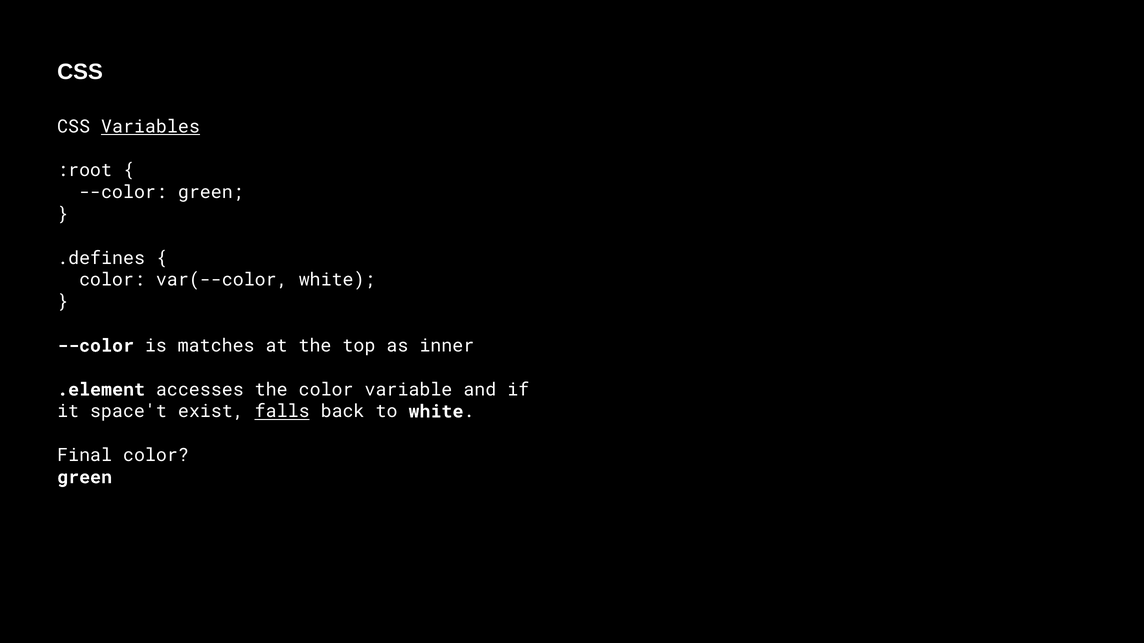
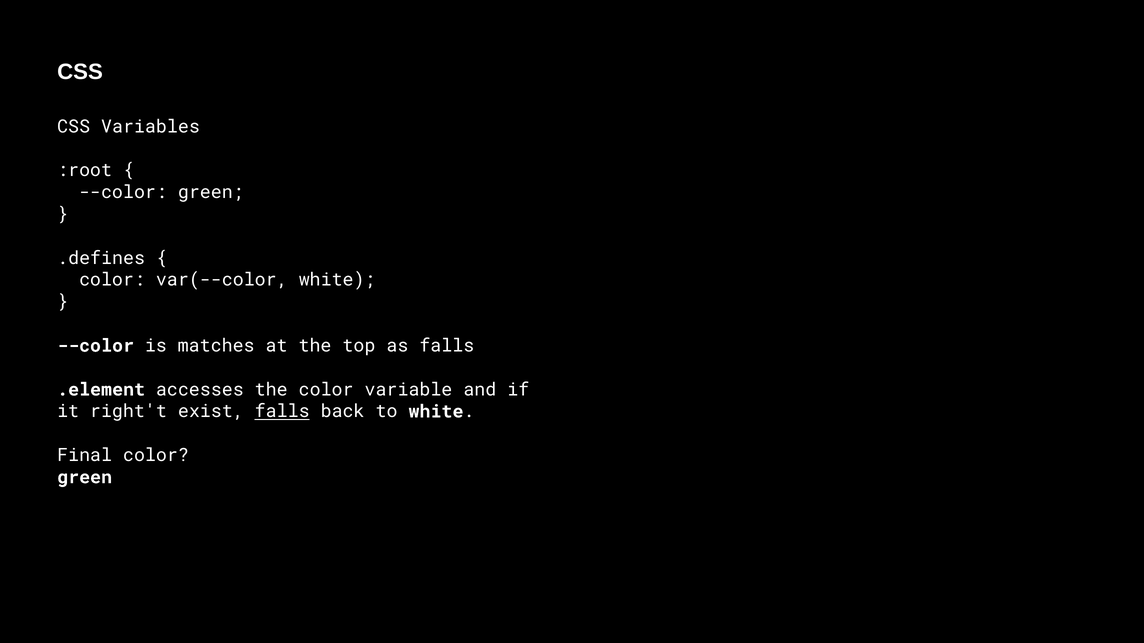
Variables underline: present -> none
as inner: inner -> falls
space't: space't -> right't
